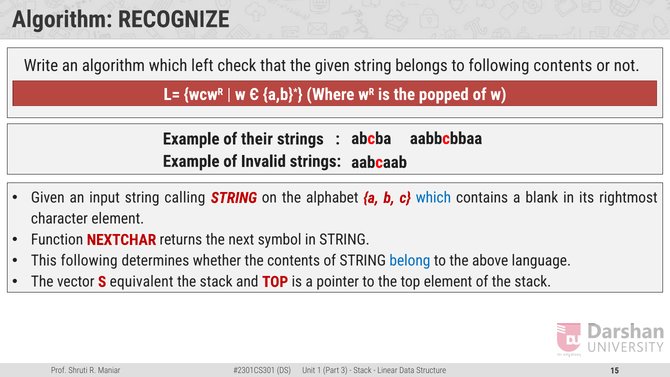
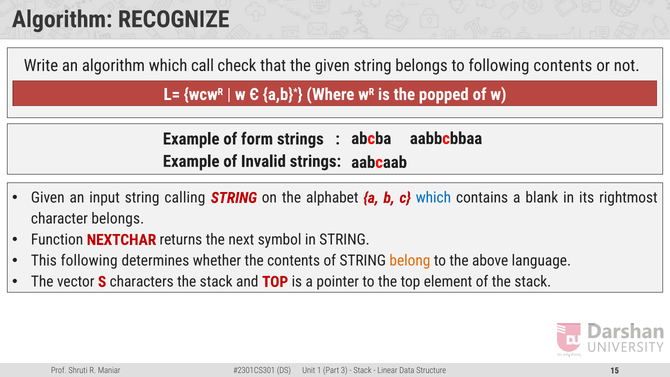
left: left -> call
their: their -> form
character element: element -> belongs
belong colour: blue -> orange
equivalent: equivalent -> characters
